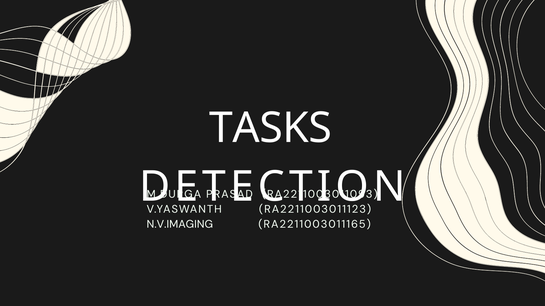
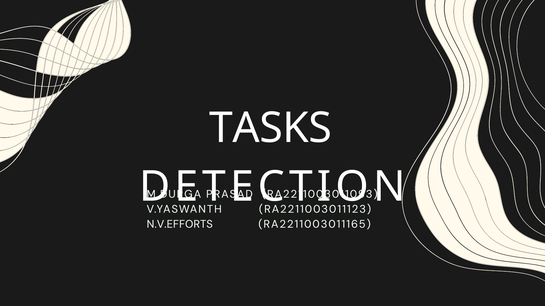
N.V.IMAGING: N.V.IMAGING -> N.V.EFFORTS
